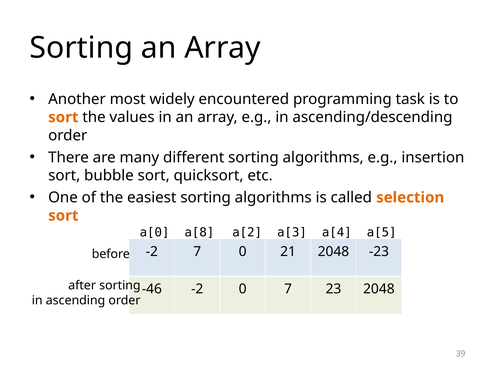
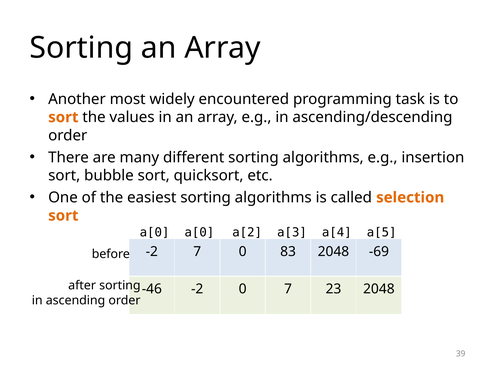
a[0 a[8: a[8 -> a[0
21: 21 -> 83
-23: -23 -> -69
